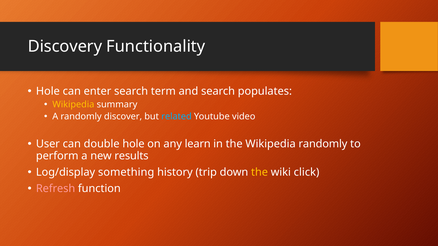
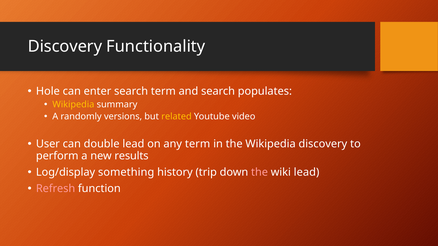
discover: discover -> versions
related colour: light blue -> yellow
double hole: hole -> lead
any learn: learn -> term
Wikipedia randomly: randomly -> discovery
the at (260, 172) colour: yellow -> pink
wiki click: click -> lead
